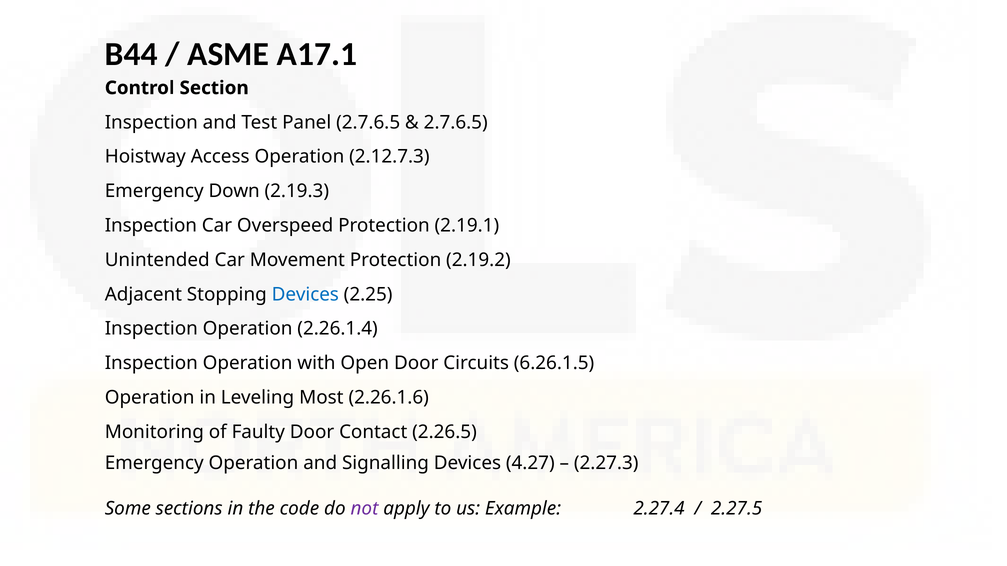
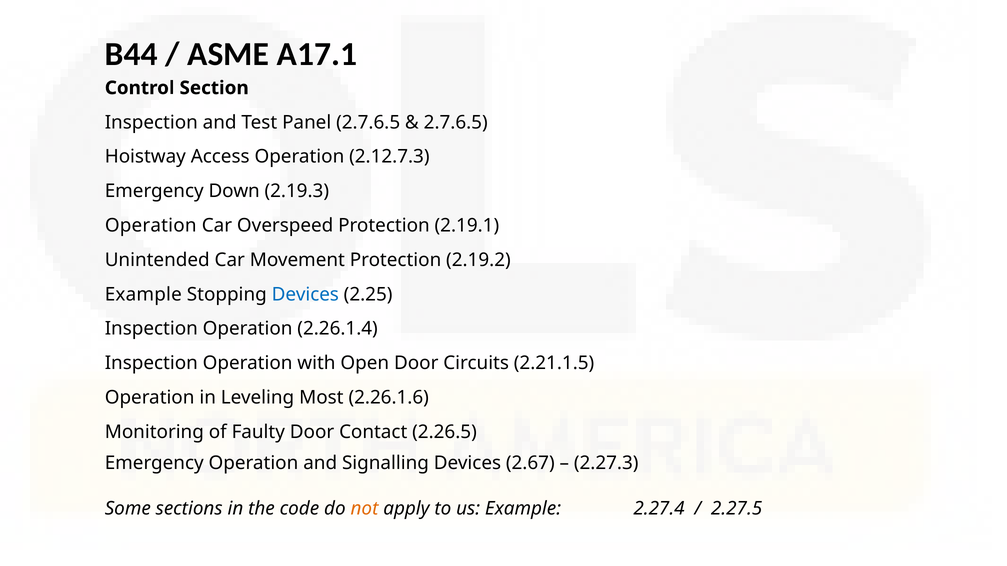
Inspection at (151, 226): Inspection -> Operation
Adjacent at (143, 295): Adjacent -> Example
6.26.1.5: 6.26.1.5 -> 2.21.1.5
4.27: 4.27 -> 2.67
not colour: purple -> orange
